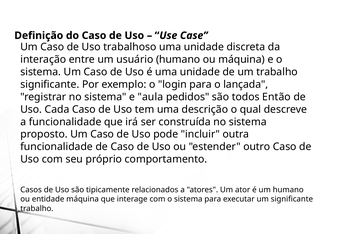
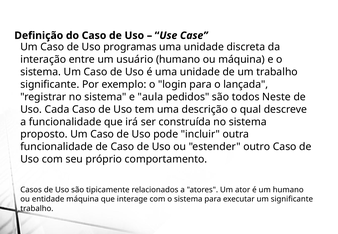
trabalhoso: trabalhoso -> programas
Então: Então -> Neste
